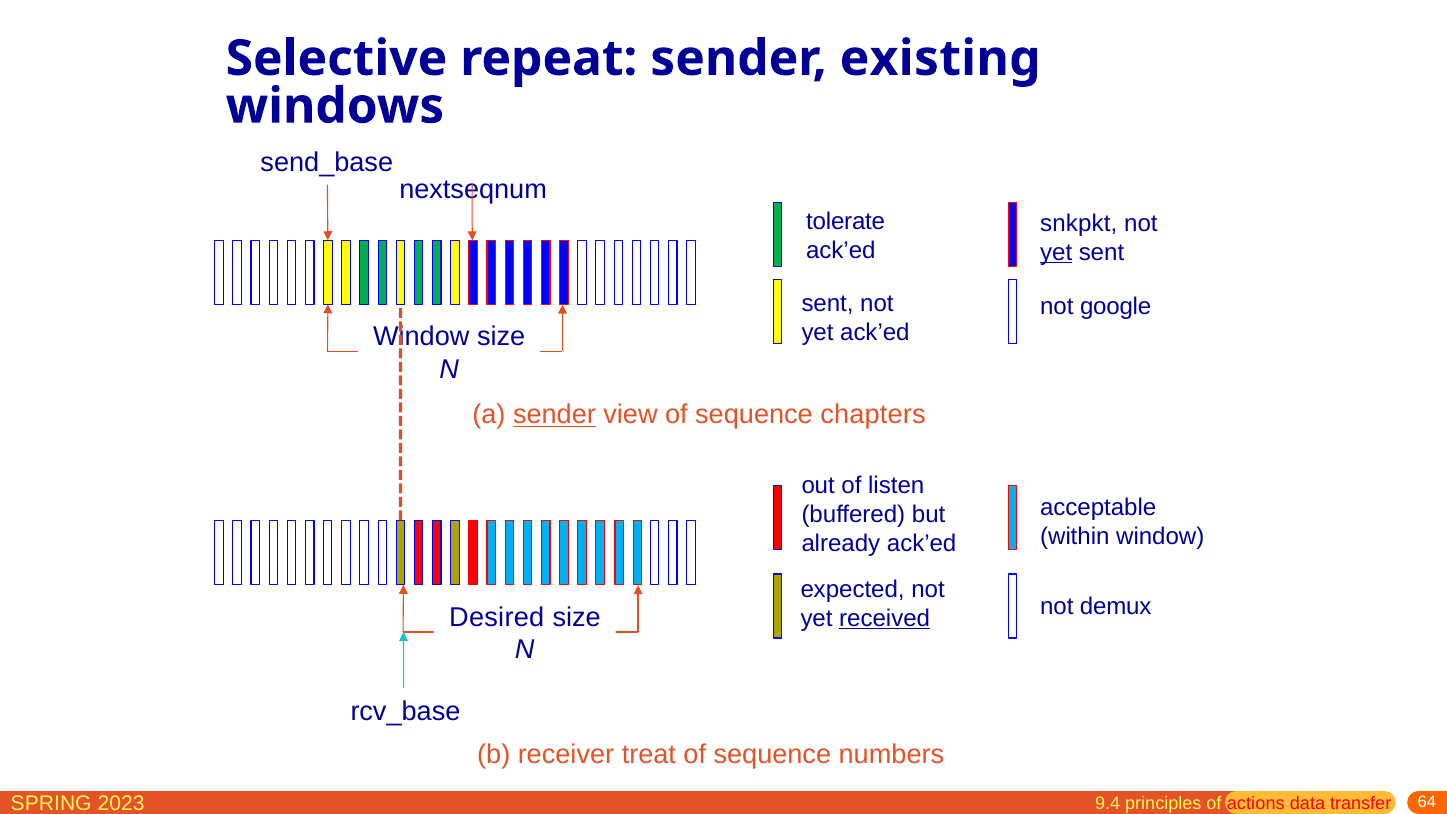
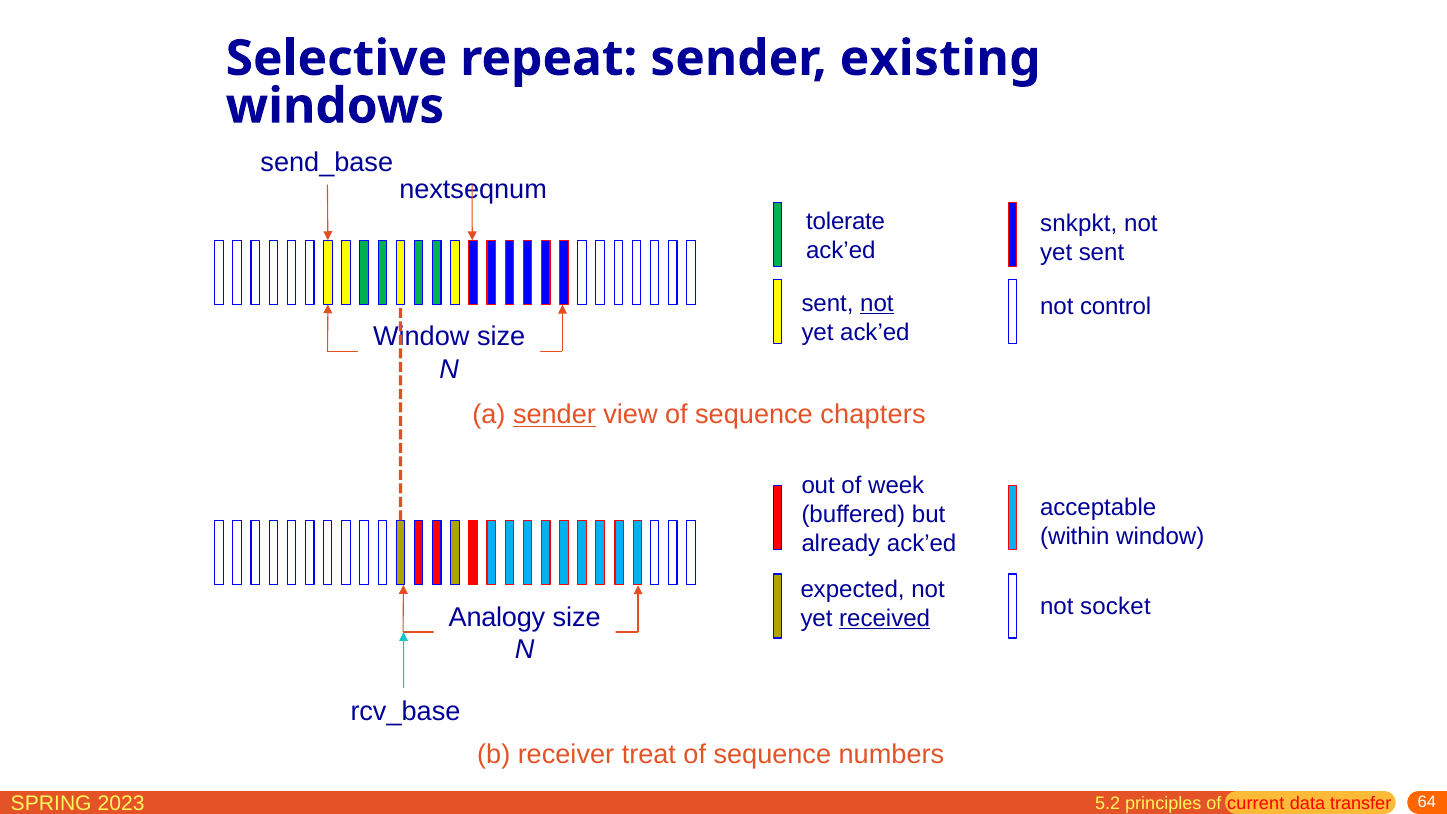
yet at (1056, 252) underline: present -> none
not at (877, 303) underline: none -> present
google: google -> control
listen: listen -> week
demux: demux -> socket
Desired: Desired -> Analogy
9.4: 9.4 -> 5.2
actions: actions -> current
